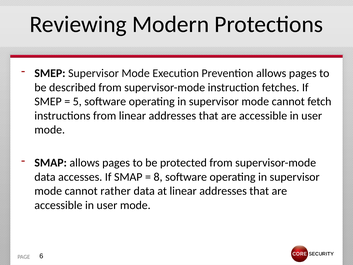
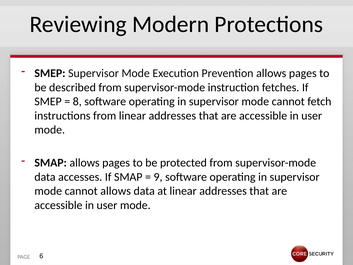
5: 5 -> 8
8: 8 -> 9
cannot rather: rather -> allows
